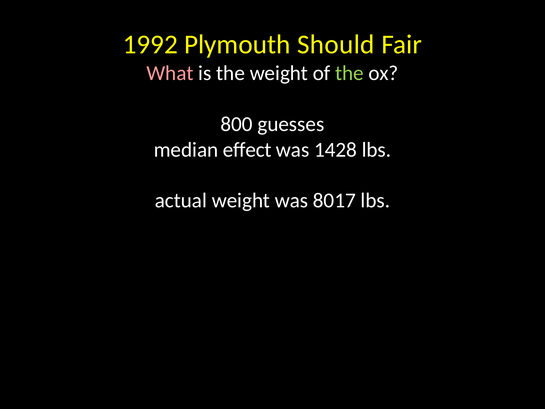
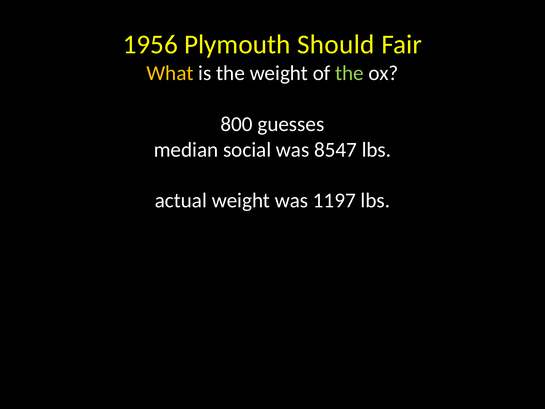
1992: 1992 -> 1956
What colour: pink -> yellow
effect: effect -> social
1428: 1428 -> 8547
8017: 8017 -> 1197
